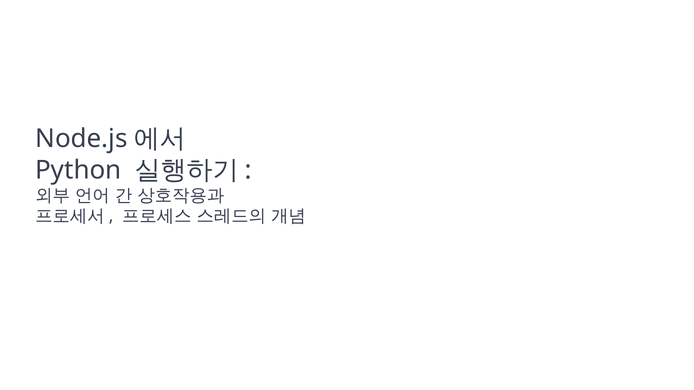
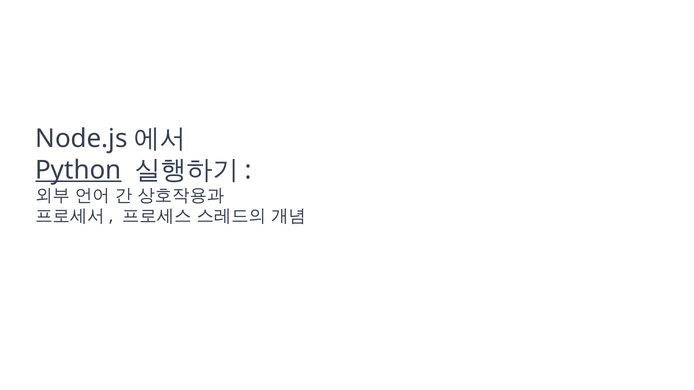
Python underline: none -> present
